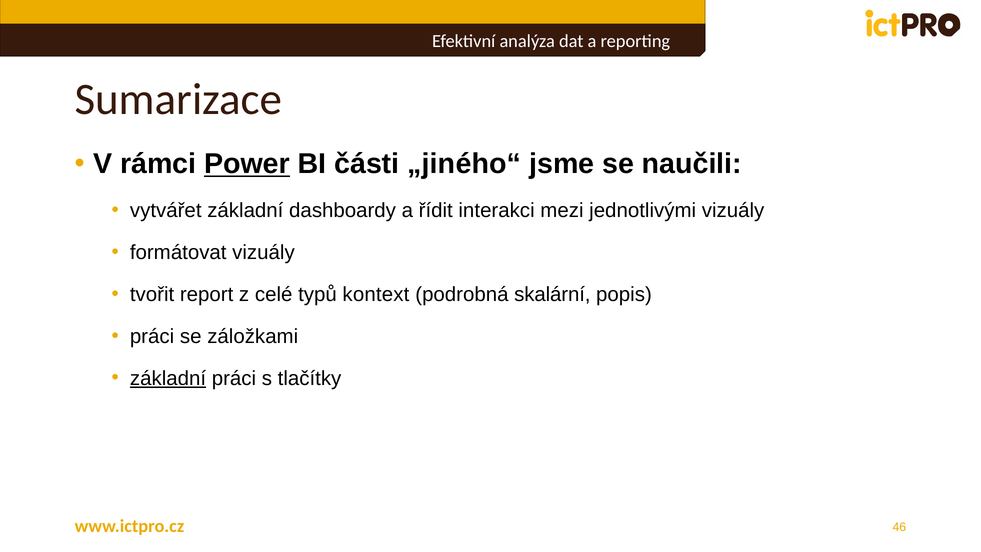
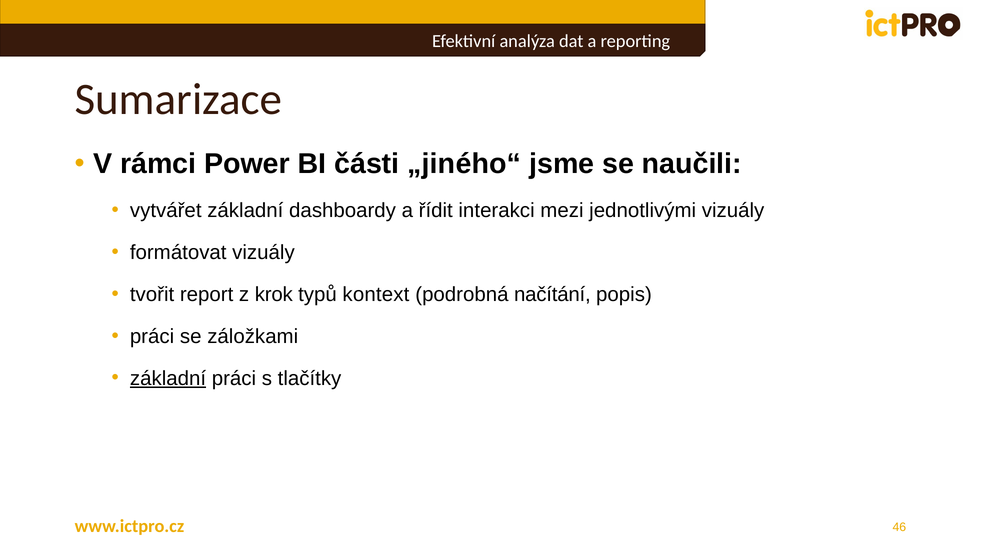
Power underline: present -> none
celé: celé -> krok
skalární: skalární -> načítání
